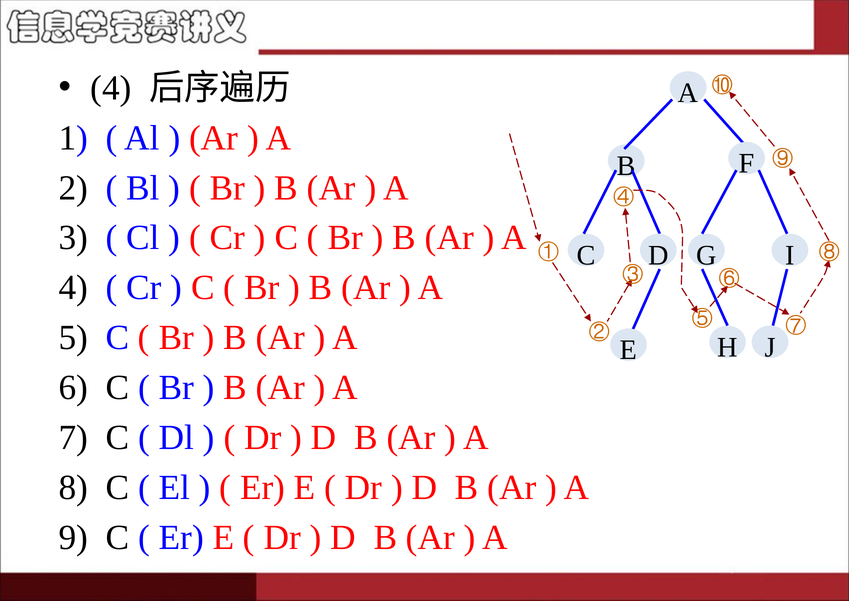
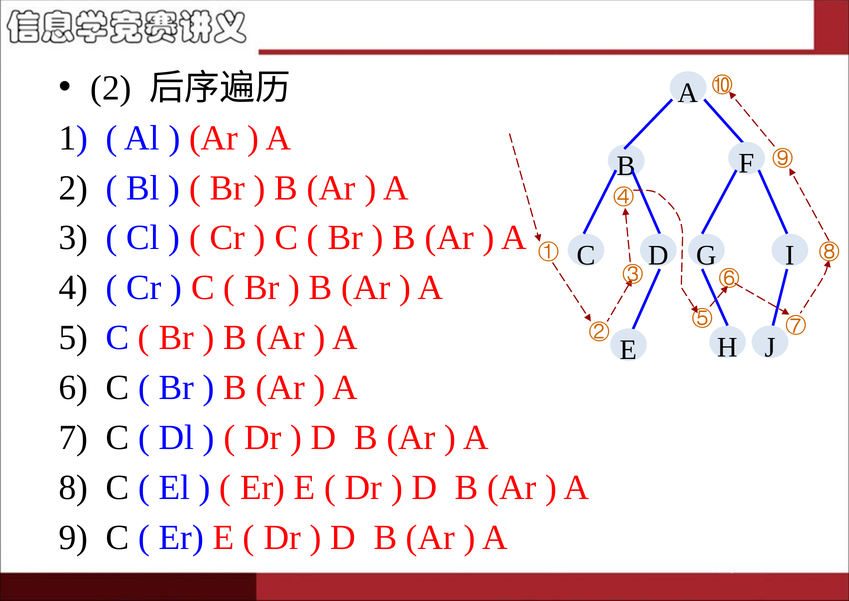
4 at (111, 88): 4 -> 2
